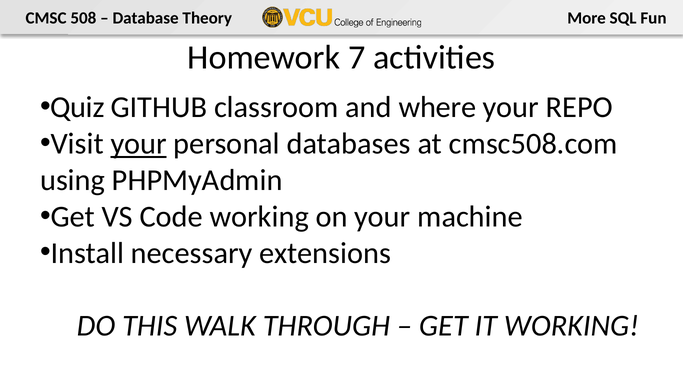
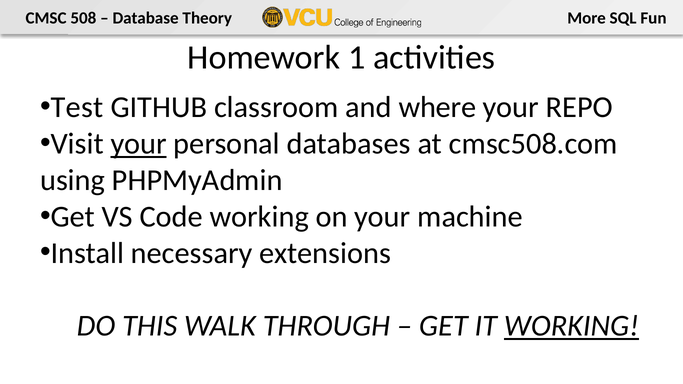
7: 7 -> 1
Quiz: Quiz -> Test
WORKING at (571, 326) underline: none -> present
